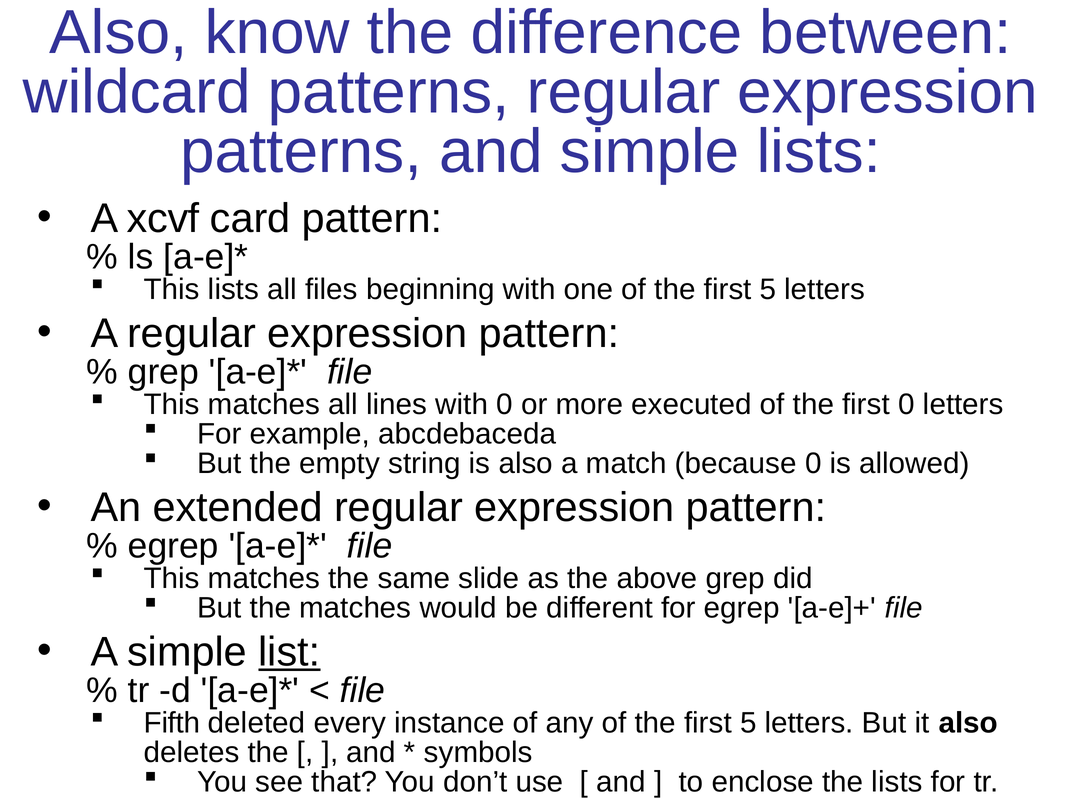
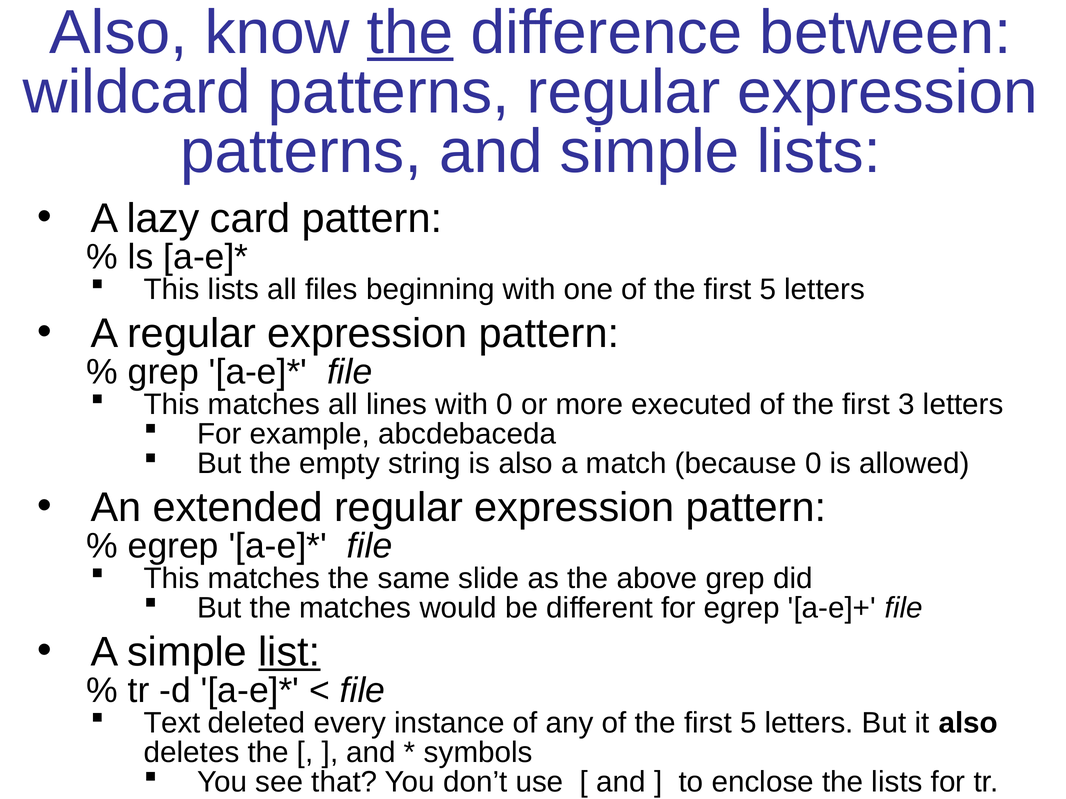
the at (410, 33) underline: none -> present
xcvf: xcvf -> lazy
first 0: 0 -> 3
Fifth: Fifth -> Text
